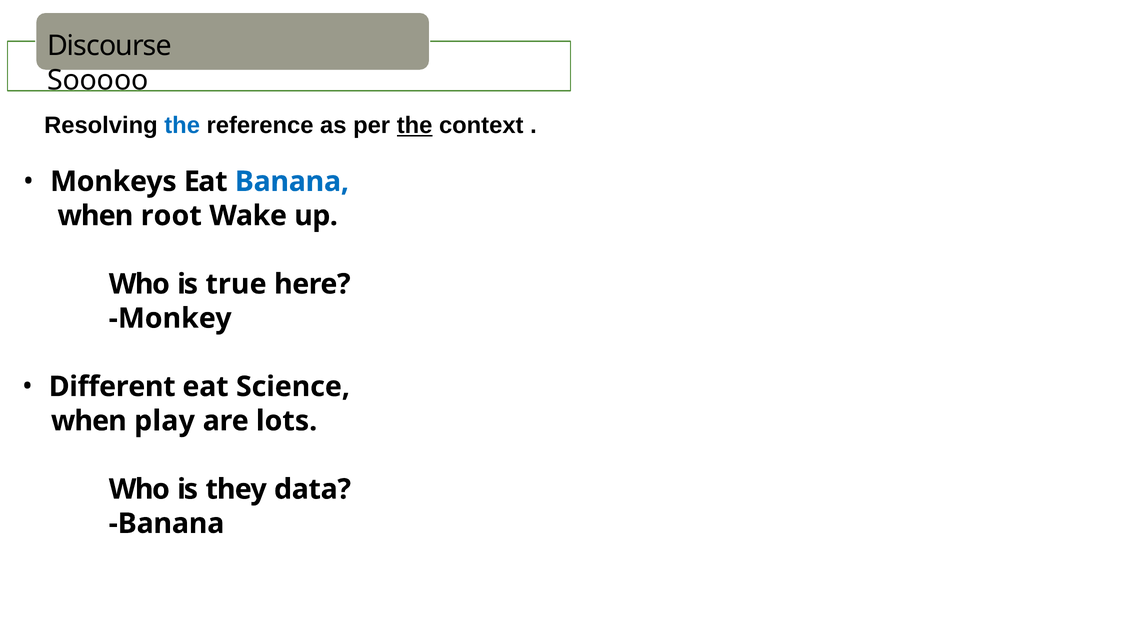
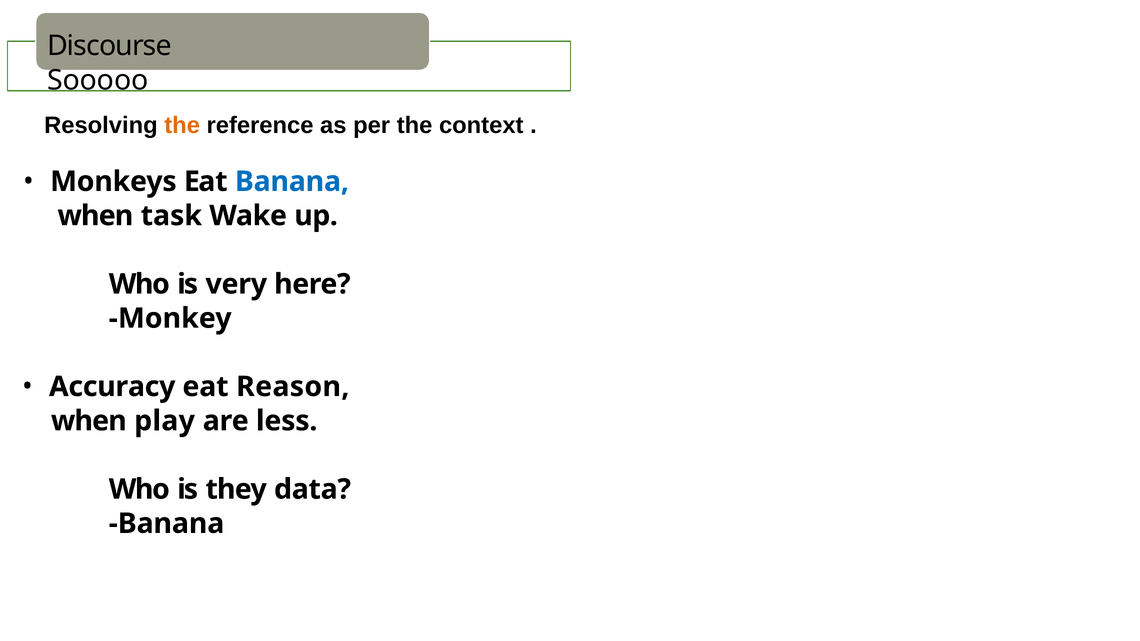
the at (182, 125) colour: blue -> orange
the at (415, 125) underline: present -> none
root: root -> task
true: true -> very
Different: Different -> Accuracy
Science: Science -> Reason
lots: lots -> less
